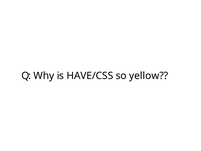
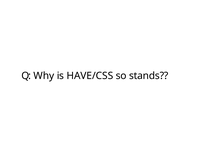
yellow: yellow -> stands
